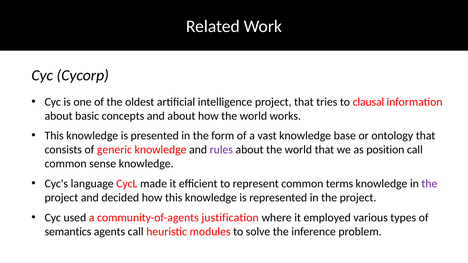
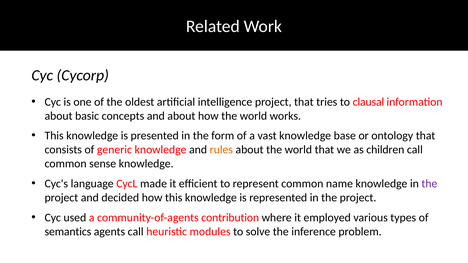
rules colour: purple -> orange
position: position -> children
terms: terms -> name
justification: justification -> contribution
